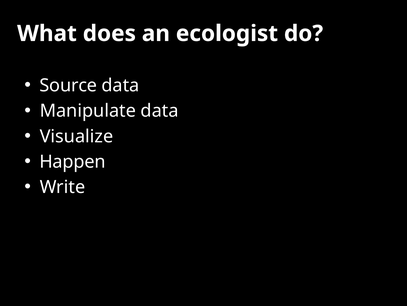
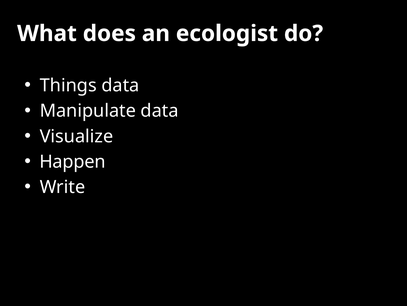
Source: Source -> Things
